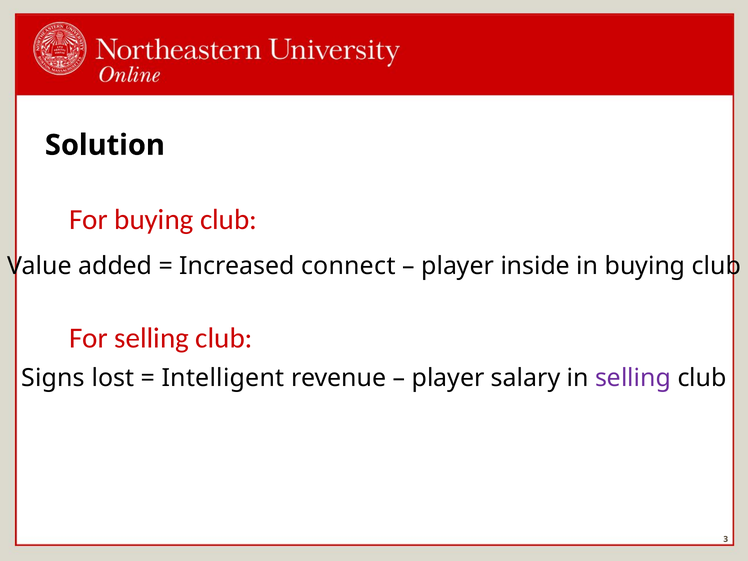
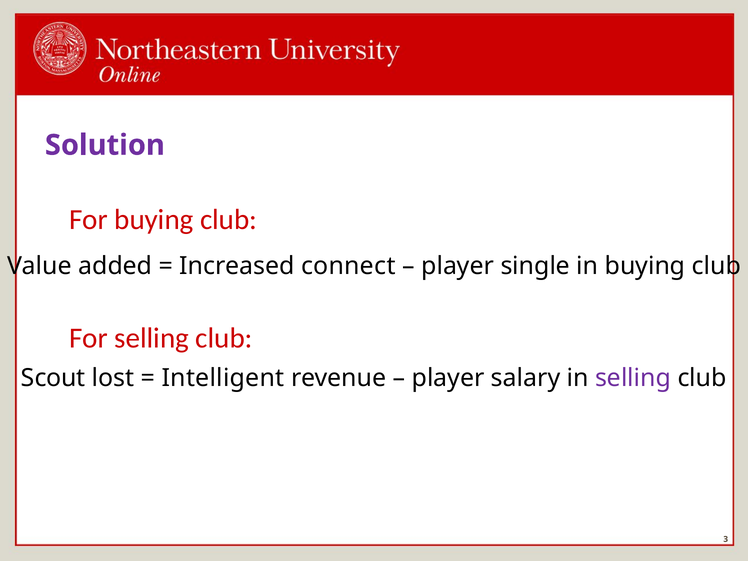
Solution colour: black -> purple
inside: inside -> single
Signs: Signs -> Scout
